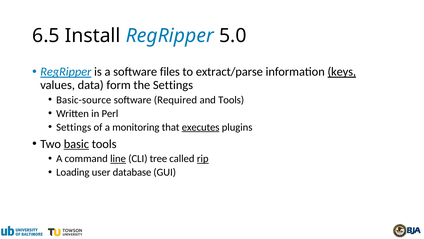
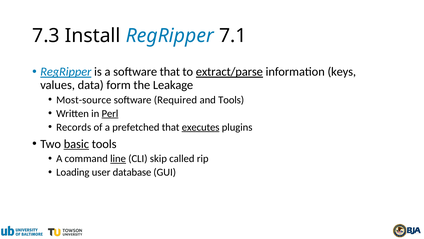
6.5: 6.5 -> 7.3
5.0: 5.0 -> 7.1
software files: files -> that
extract/parse underline: none -> present
keys underline: present -> none
the Settings: Settings -> Leakage
Basic-source: Basic-source -> Most-source
Perl underline: none -> present
Settings at (74, 127): Settings -> Records
monitoring: monitoring -> prefetched
tree: tree -> skip
rip underline: present -> none
